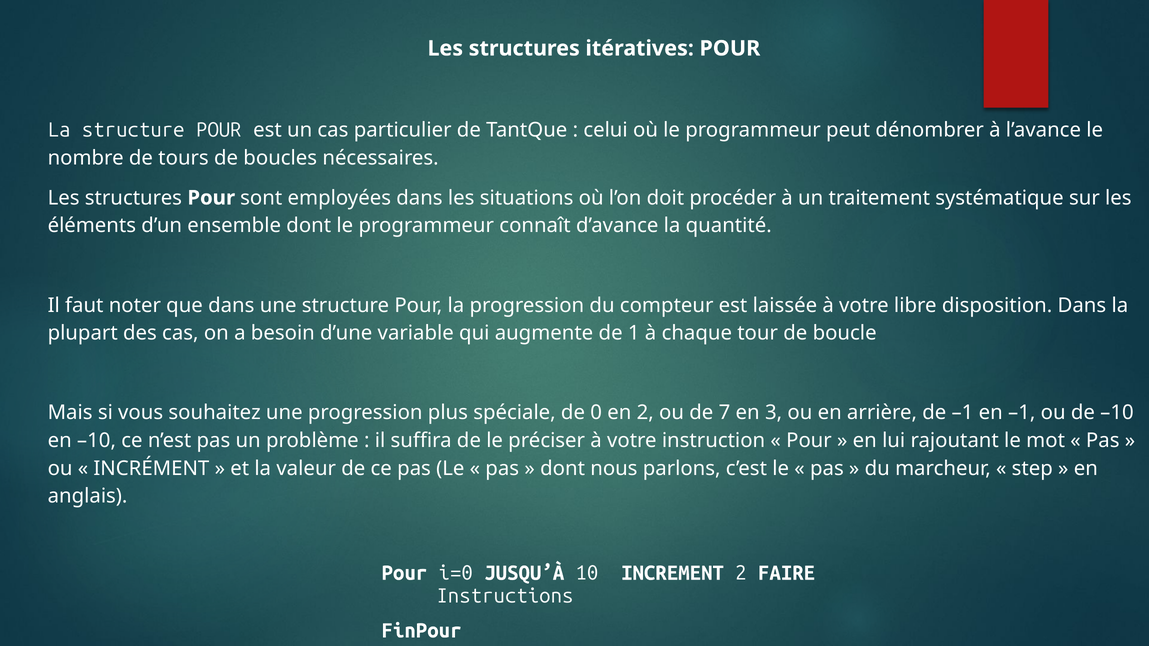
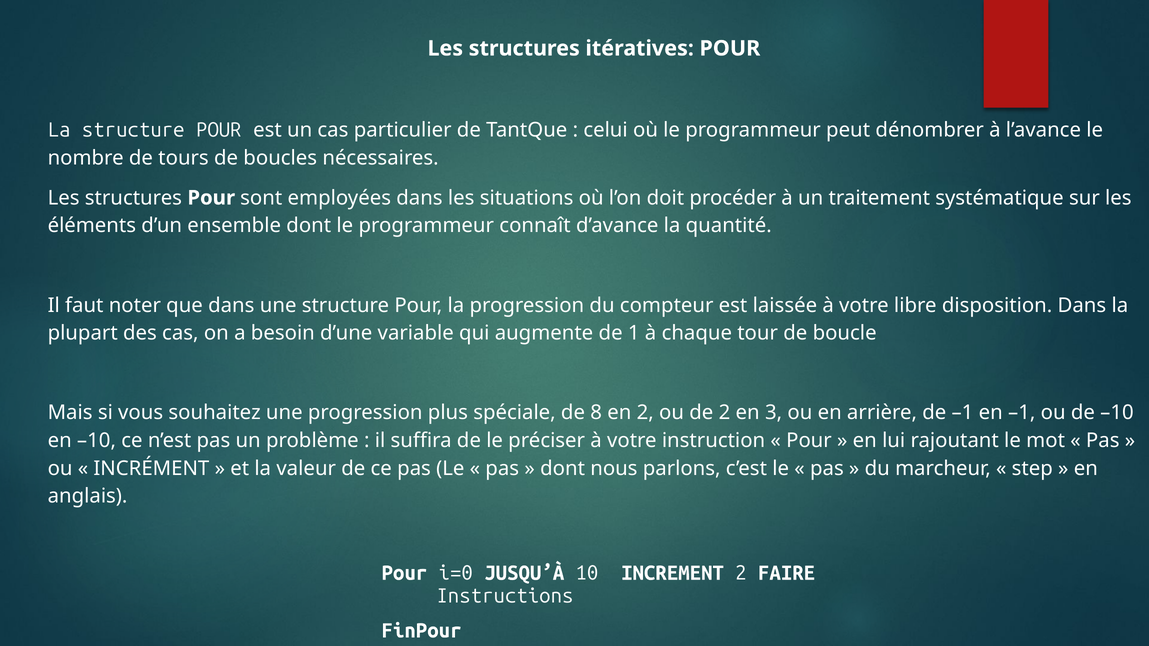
0: 0 -> 8
de 7: 7 -> 2
